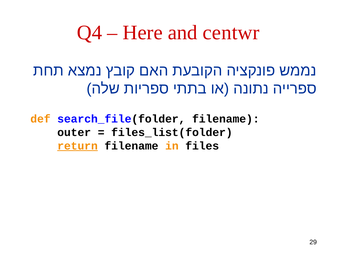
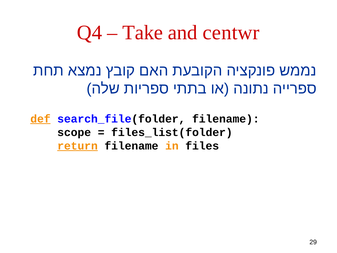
Here: Here -> Take
def underline: none -> present
outer: outer -> scope
